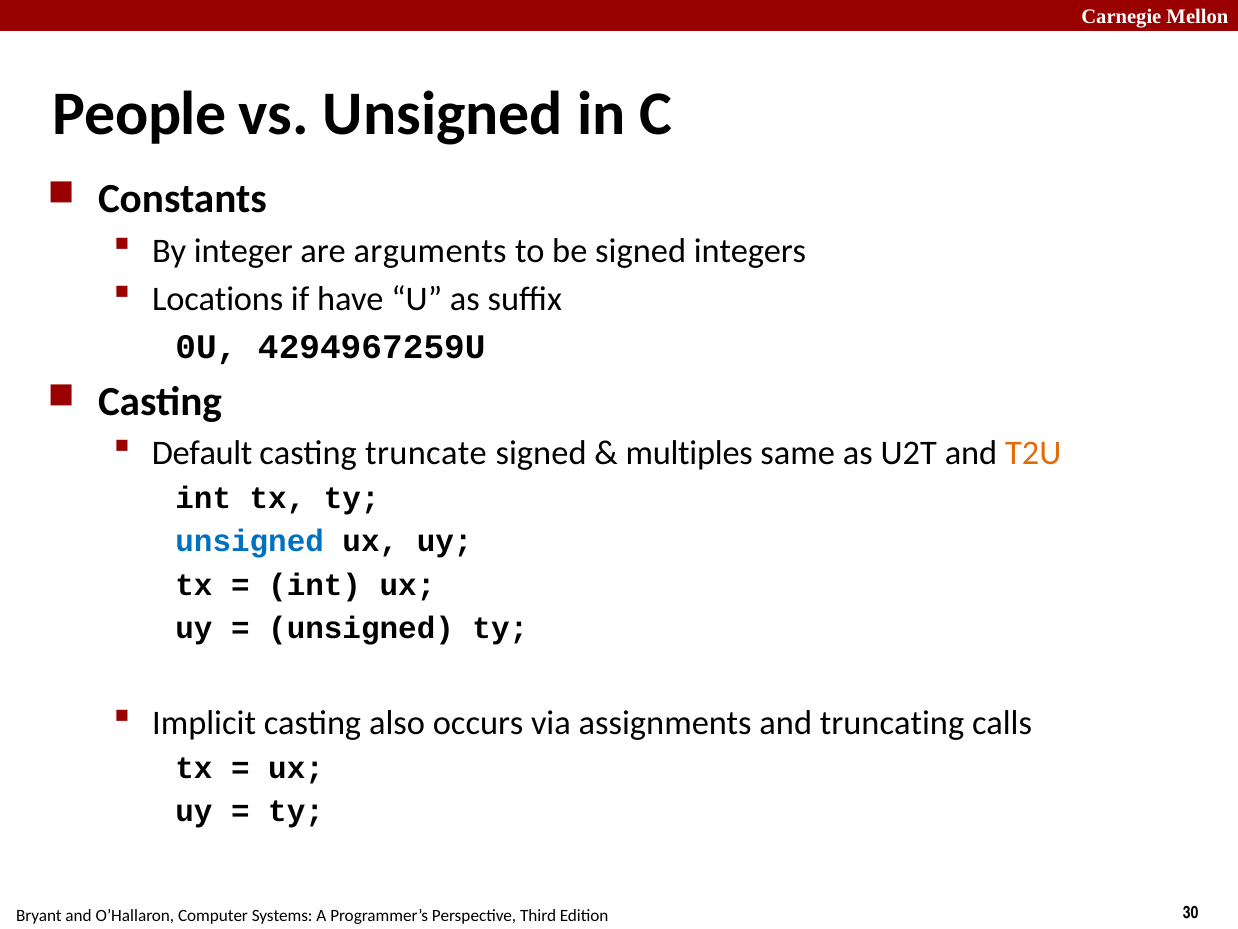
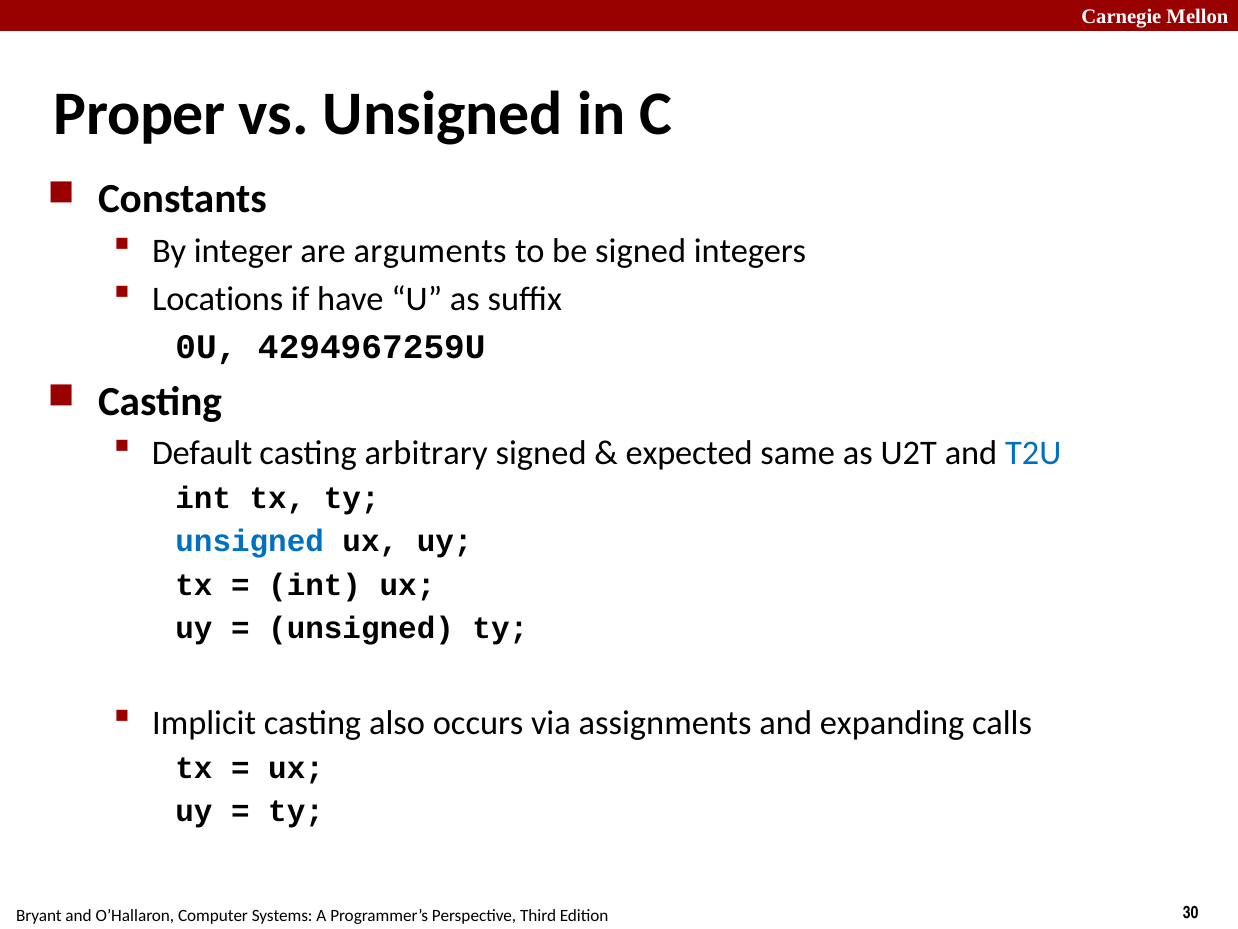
People: People -> Proper
truncate: truncate -> arbitrary
multiples: multiples -> expected
T2U colour: orange -> blue
truncating: truncating -> expanding
